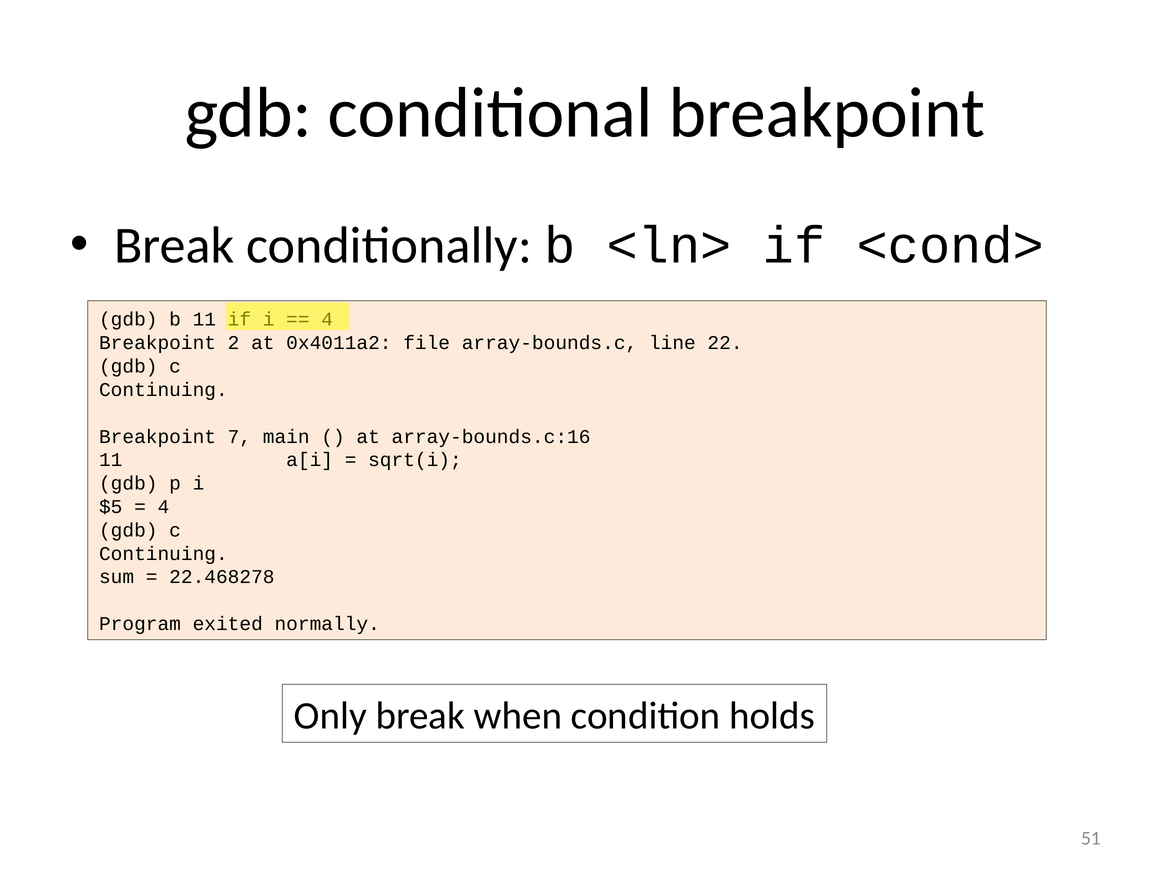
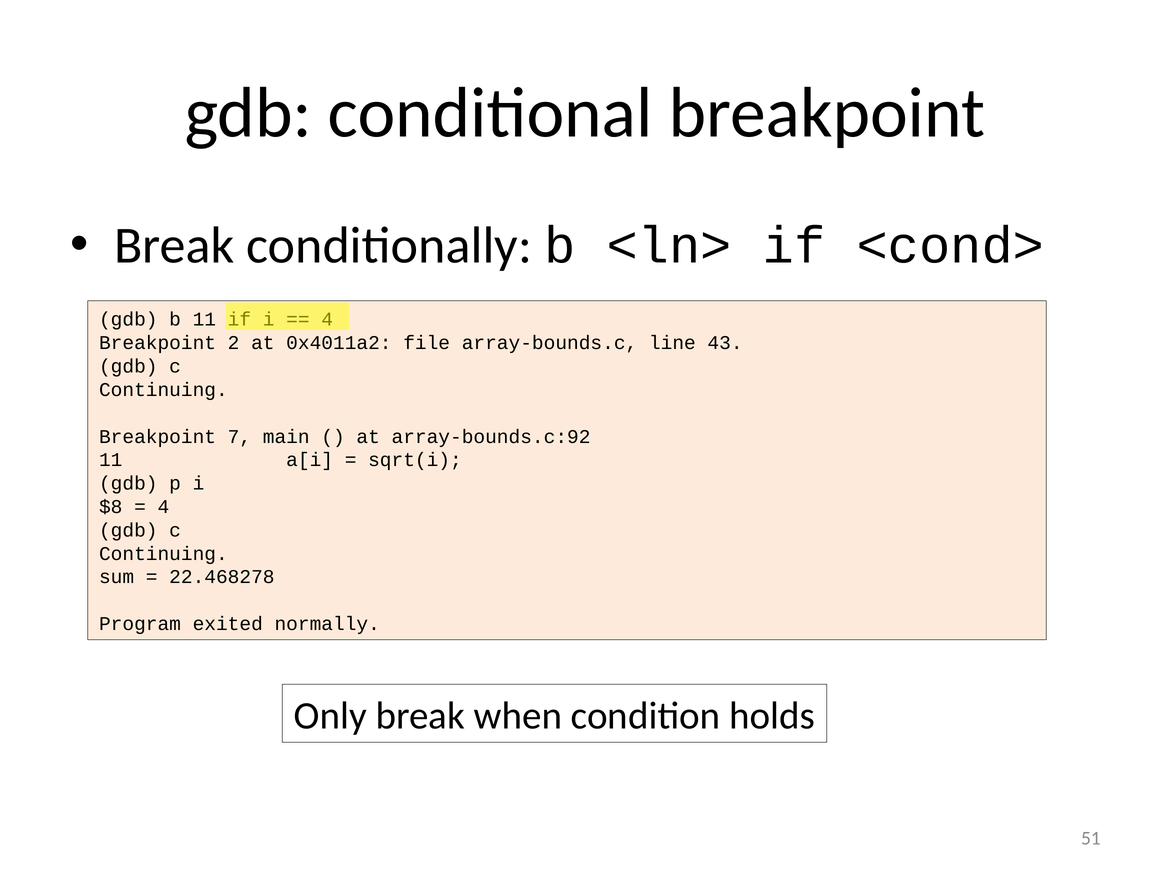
22: 22 -> 43
array-bounds.c:16: array-bounds.c:16 -> array-bounds.c:92
$5: $5 -> $8
